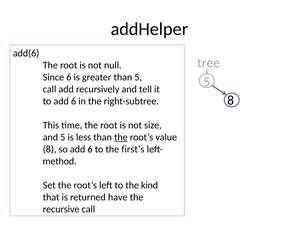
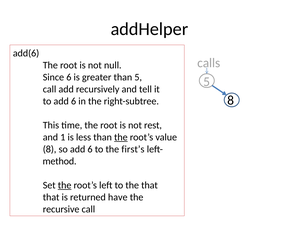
tree: tree -> calls
size: size -> rest
and 5: 5 -> 1
the at (65, 185) underline: none -> present
the kind: kind -> that
